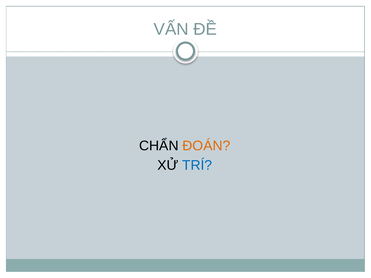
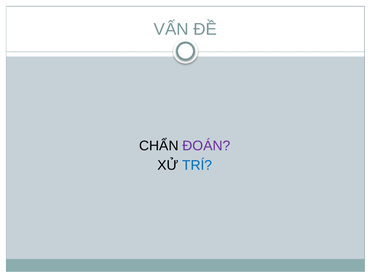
ĐOÁN colour: orange -> purple
